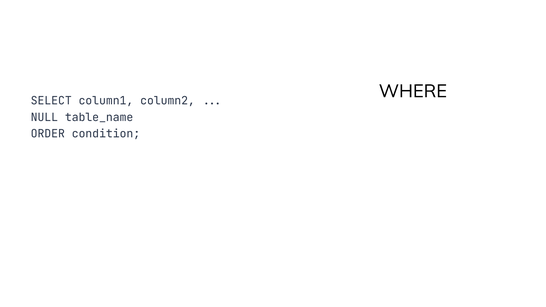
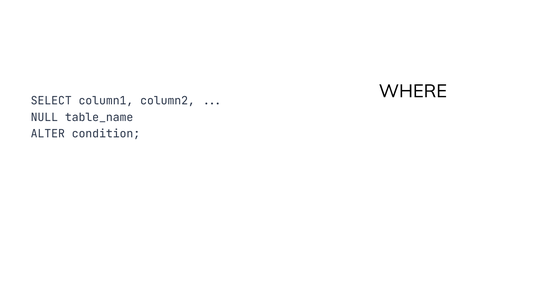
ORDER: ORDER -> ALTER
